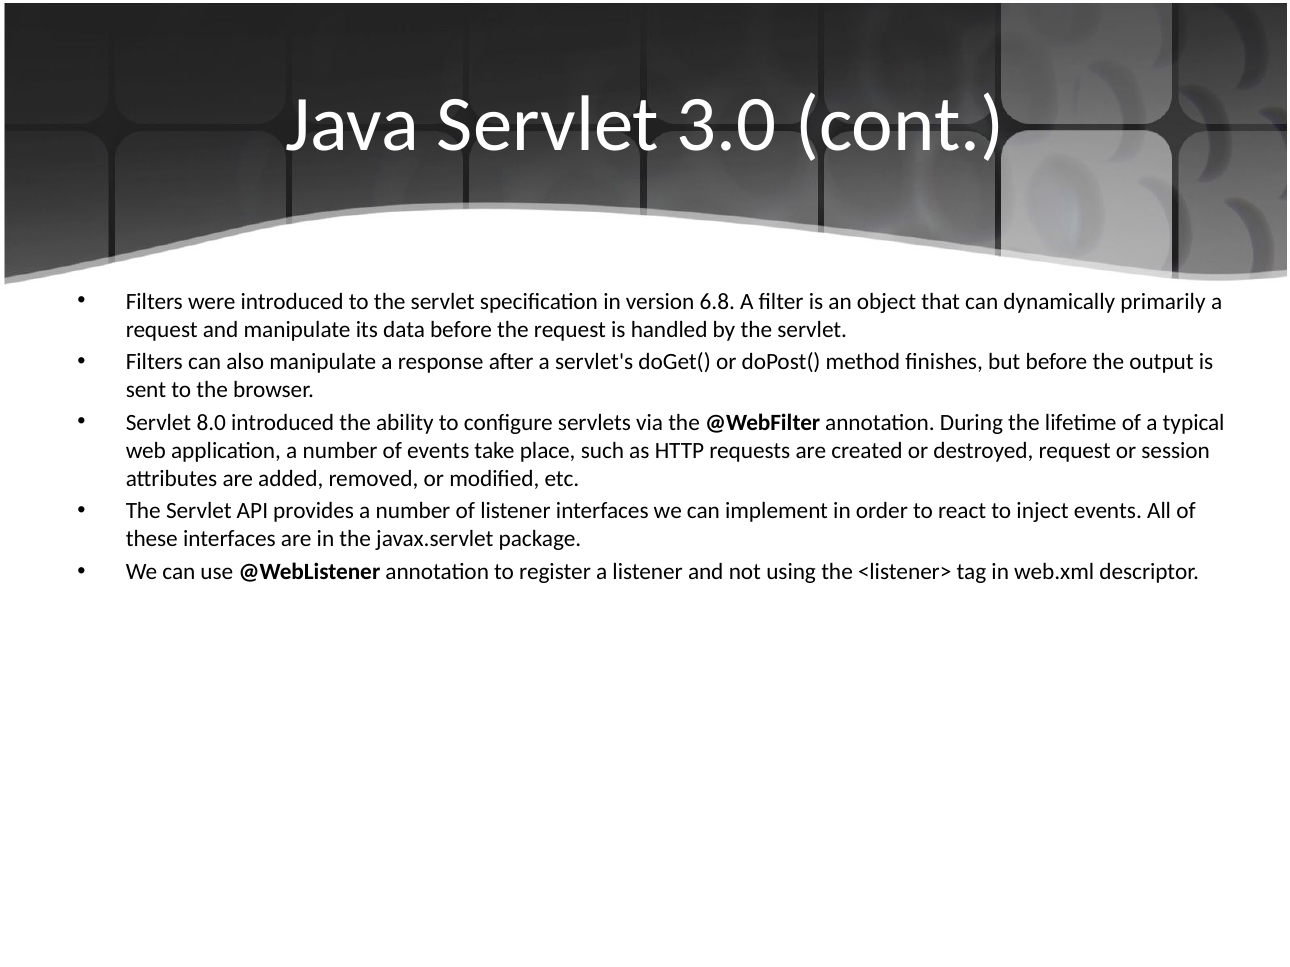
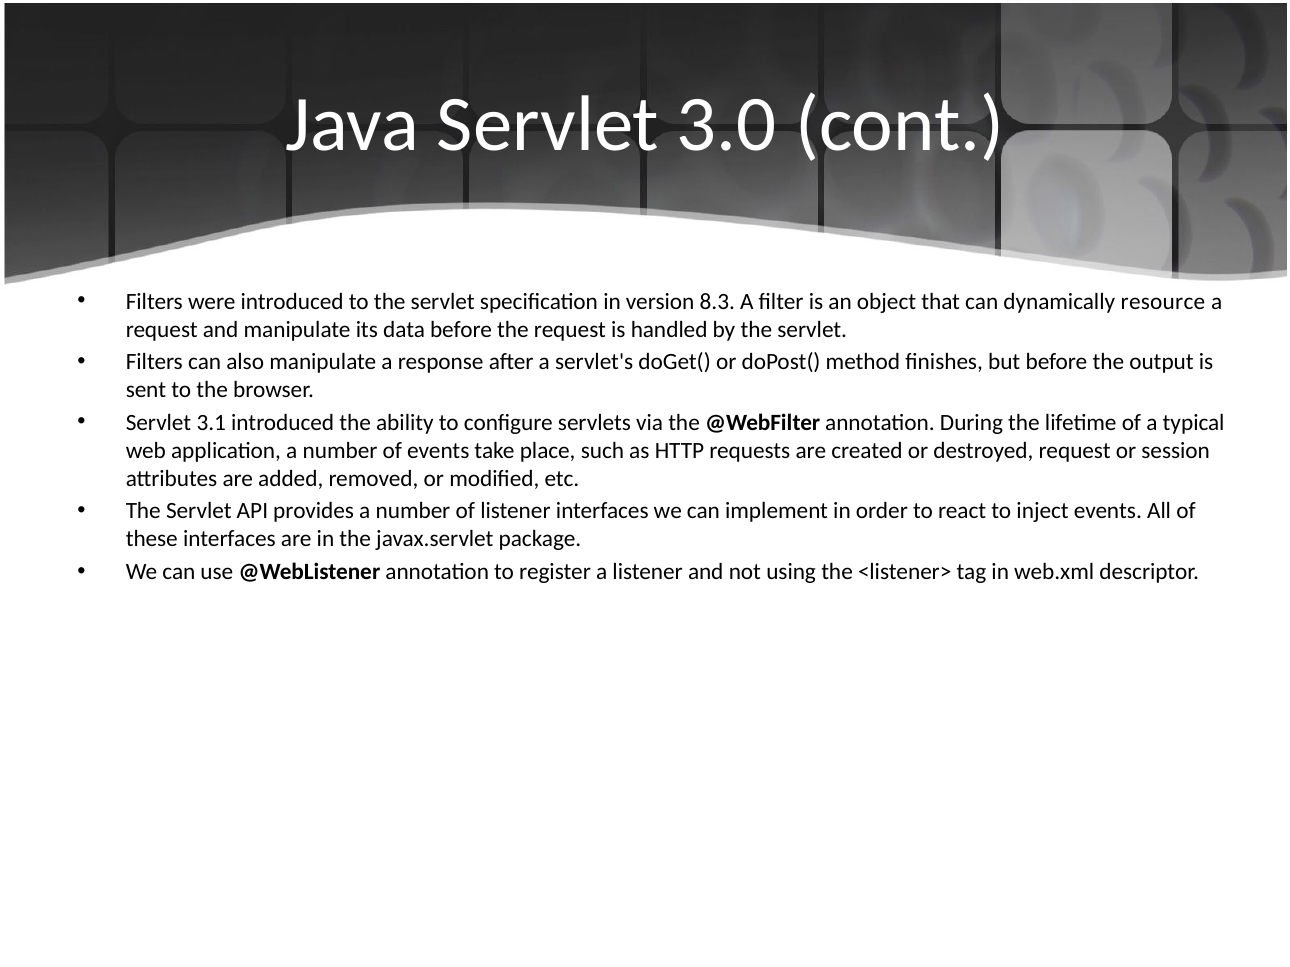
6.8: 6.8 -> 8.3
primarily: primarily -> resource
8.0: 8.0 -> 3.1
